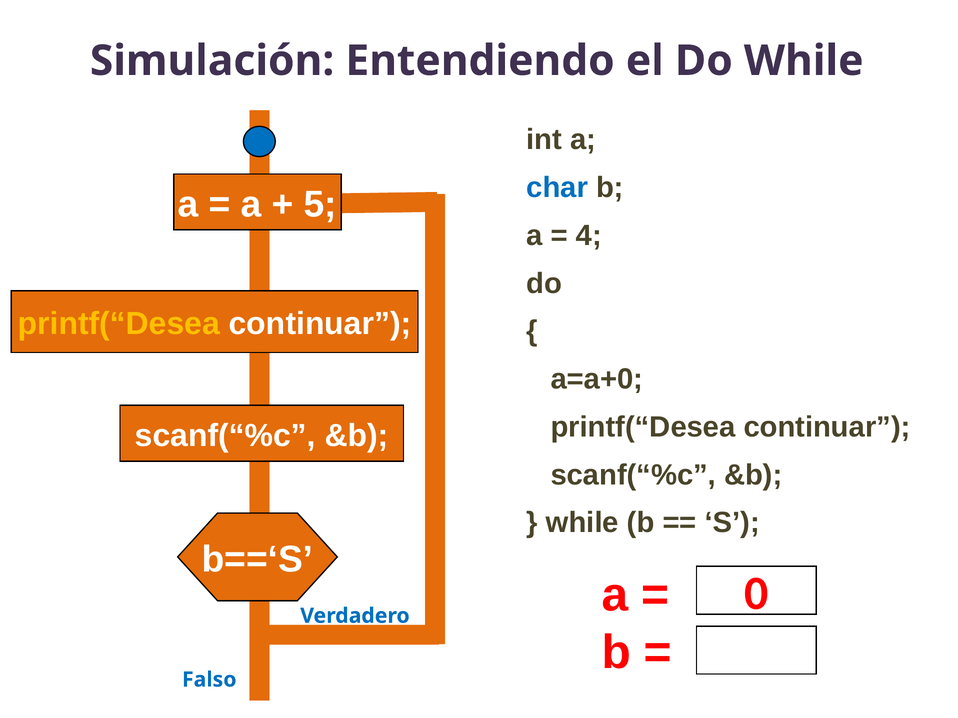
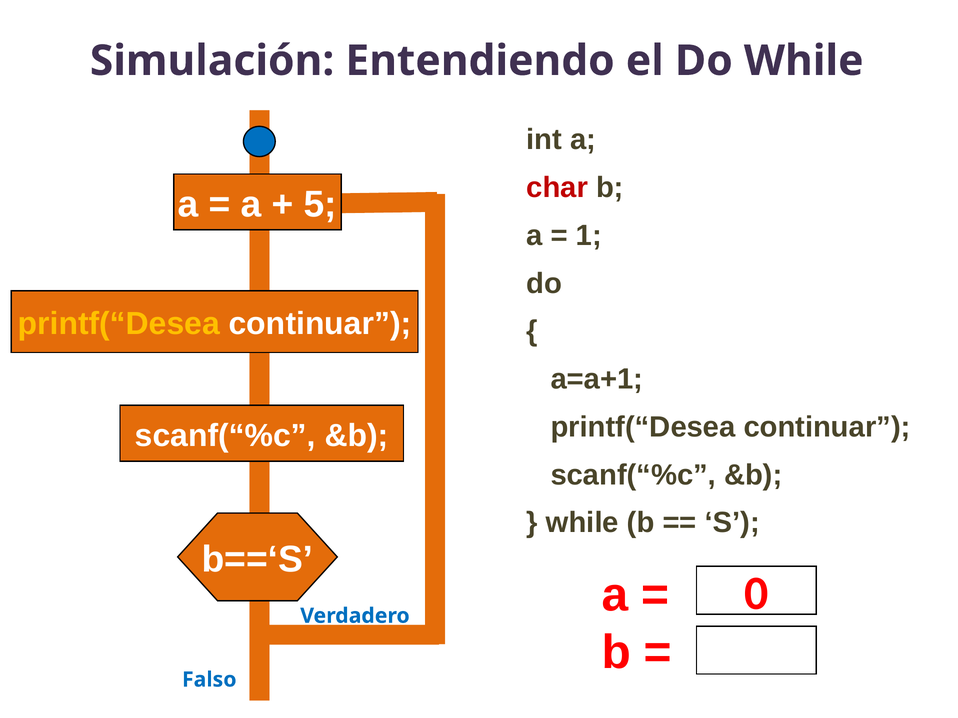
char colour: blue -> red
4: 4 -> 1
a=a+0: a=a+0 -> a=a+1
